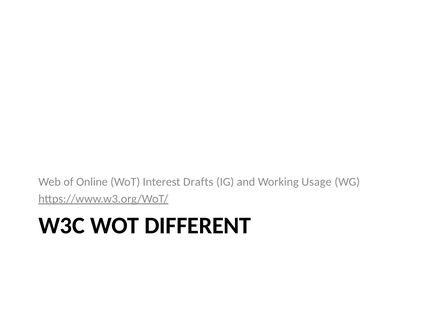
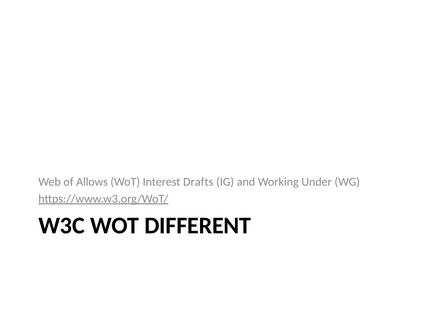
Online: Online -> Allows
Usage: Usage -> Under
